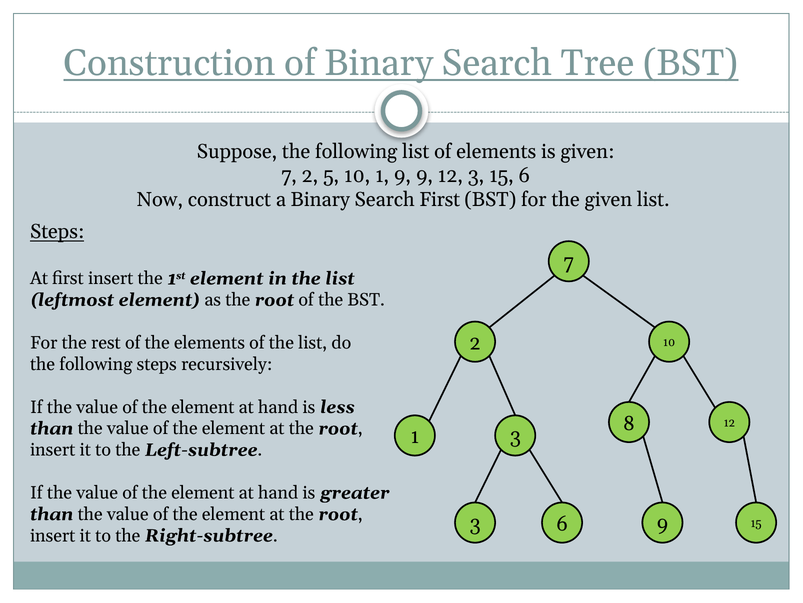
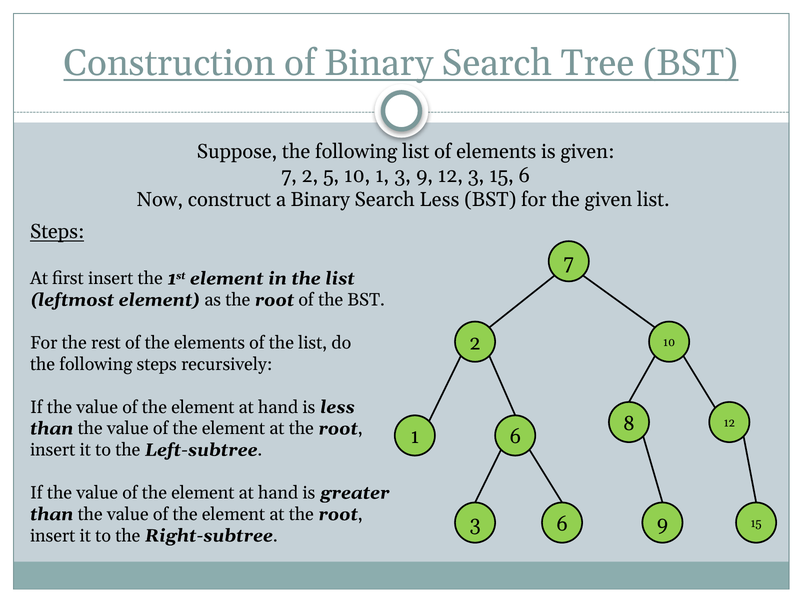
1 9: 9 -> 3
Search First: First -> Less
1 3: 3 -> 6
